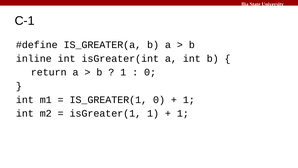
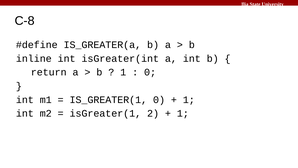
C-1: C-1 -> C-8
isGreater(1 1: 1 -> 2
